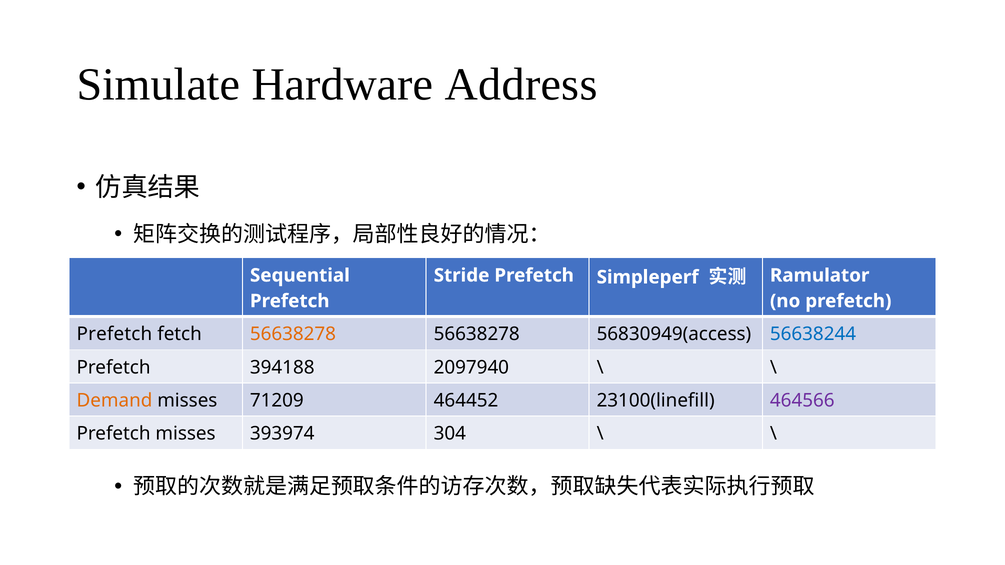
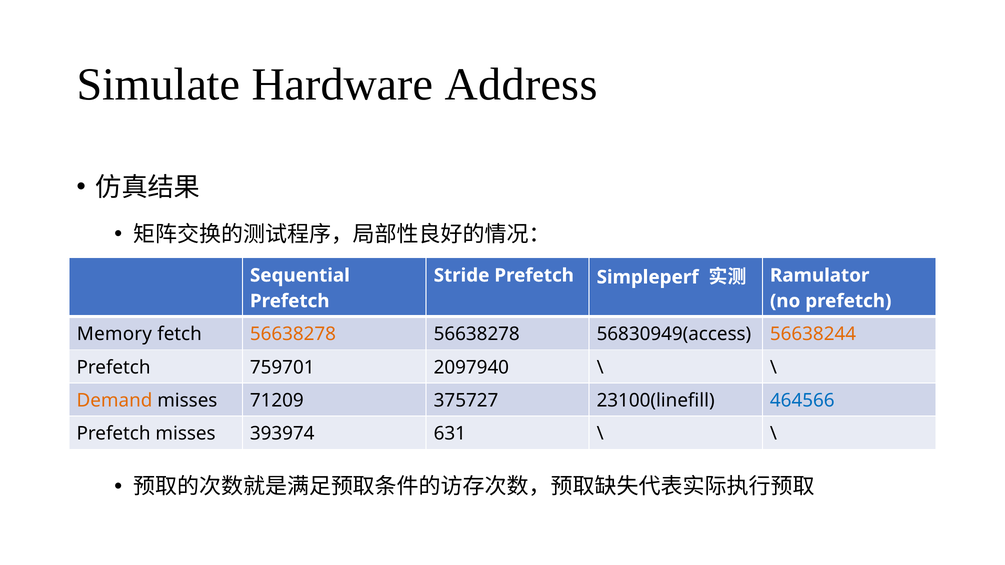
Prefetch at (114, 334): Prefetch -> Memory
56638244 colour: blue -> orange
394188: 394188 -> 759701
464452: 464452 -> 375727
464566 colour: purple -> blue
304: 304 -> 631
